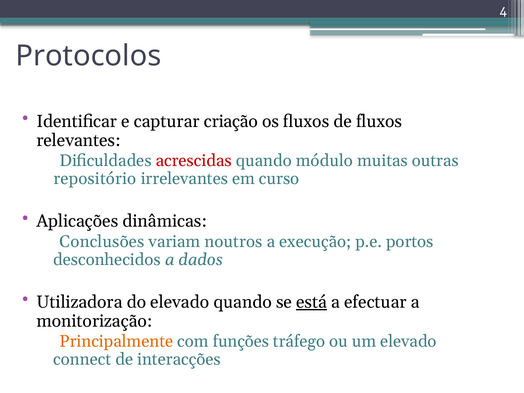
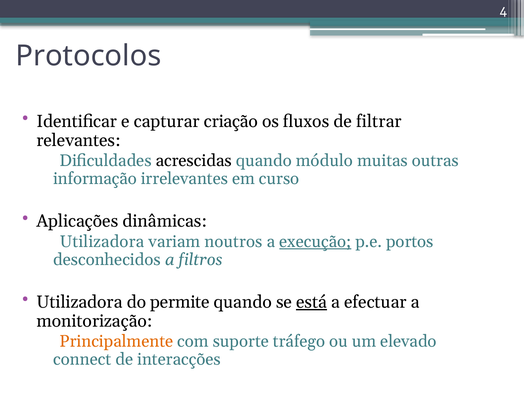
de fluxos: fluxos -> filtrar
acrescidas colour: red -> black
repositório: repositório -> informação
Conclusões at (102, 242): Conclusões -> Utilizadora
execução underline: none -> present
dados: dados -> filtros
do elevado: elevado -> permite
funções: funções -> suporte
